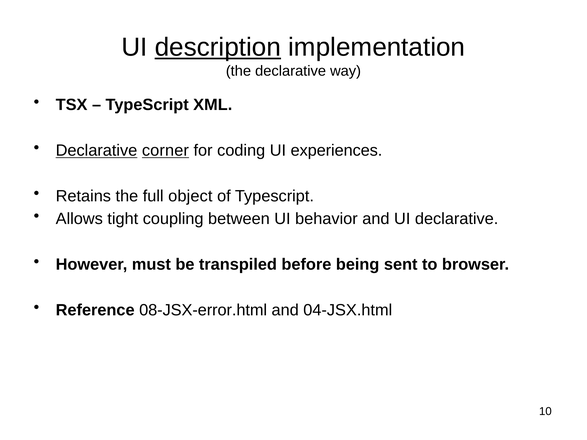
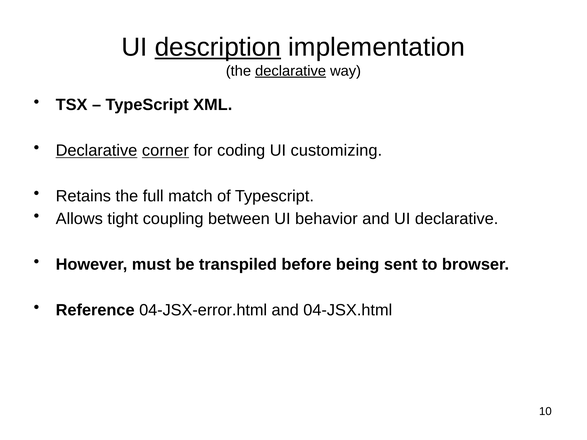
declarative at (291, 71) underline: none -> present
experiences: experiences -> customizing
object: object -> match
08-JSX-error.html: 08-JSX-error.html -> 04-JSX-error.html
